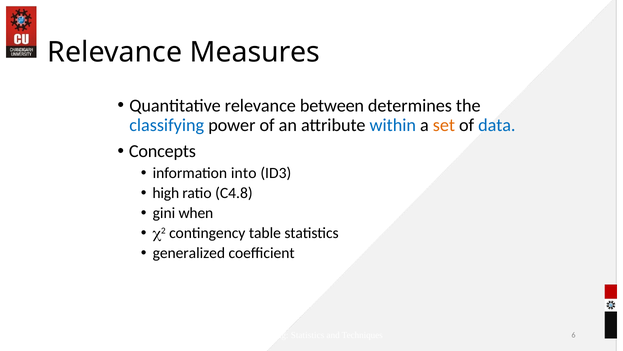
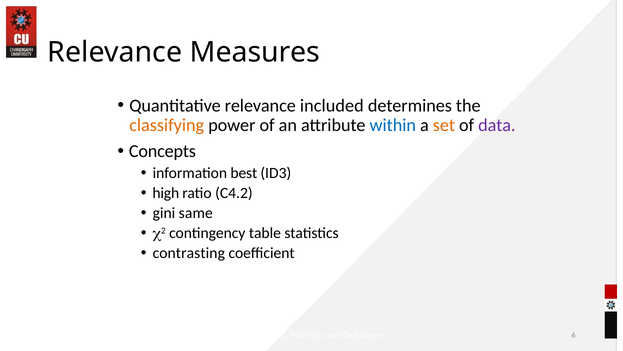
between: between -> included
classifying colour: blue -> orange
data colour: blue -> purple
into: into -> best
C4.8: C4.8 -> C4.2
when: when -> same
generalized: generalized -> contrasting
